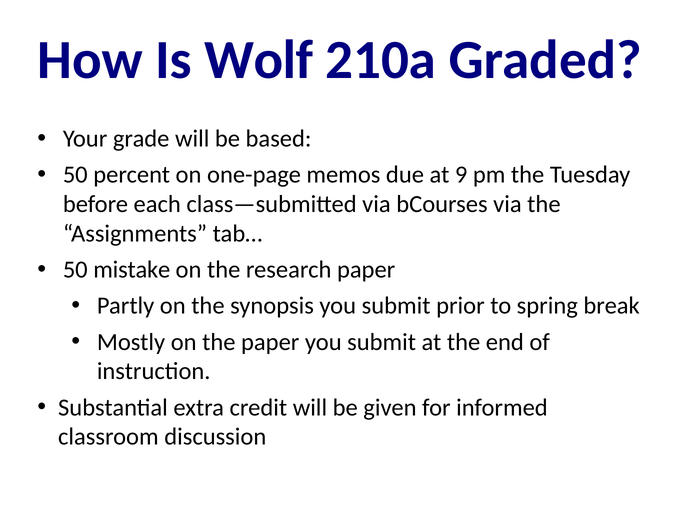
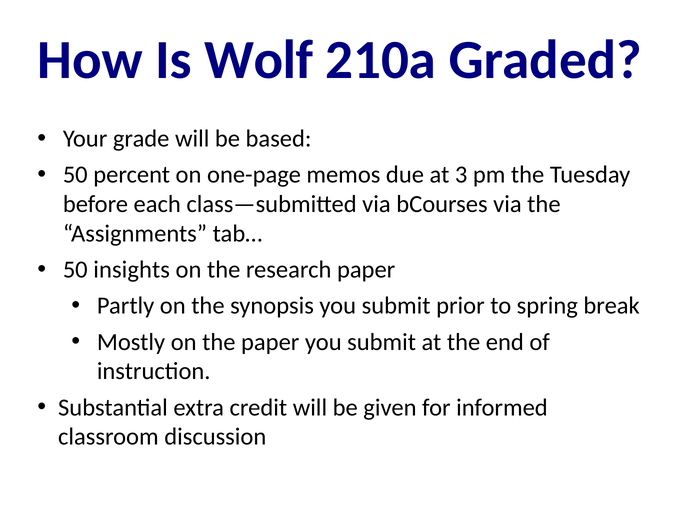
9: 9 -> 3
mistake: mistake -> insights
